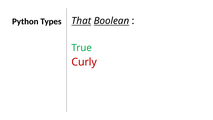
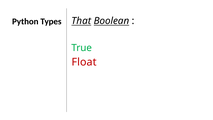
Curly: Curly -> Float
